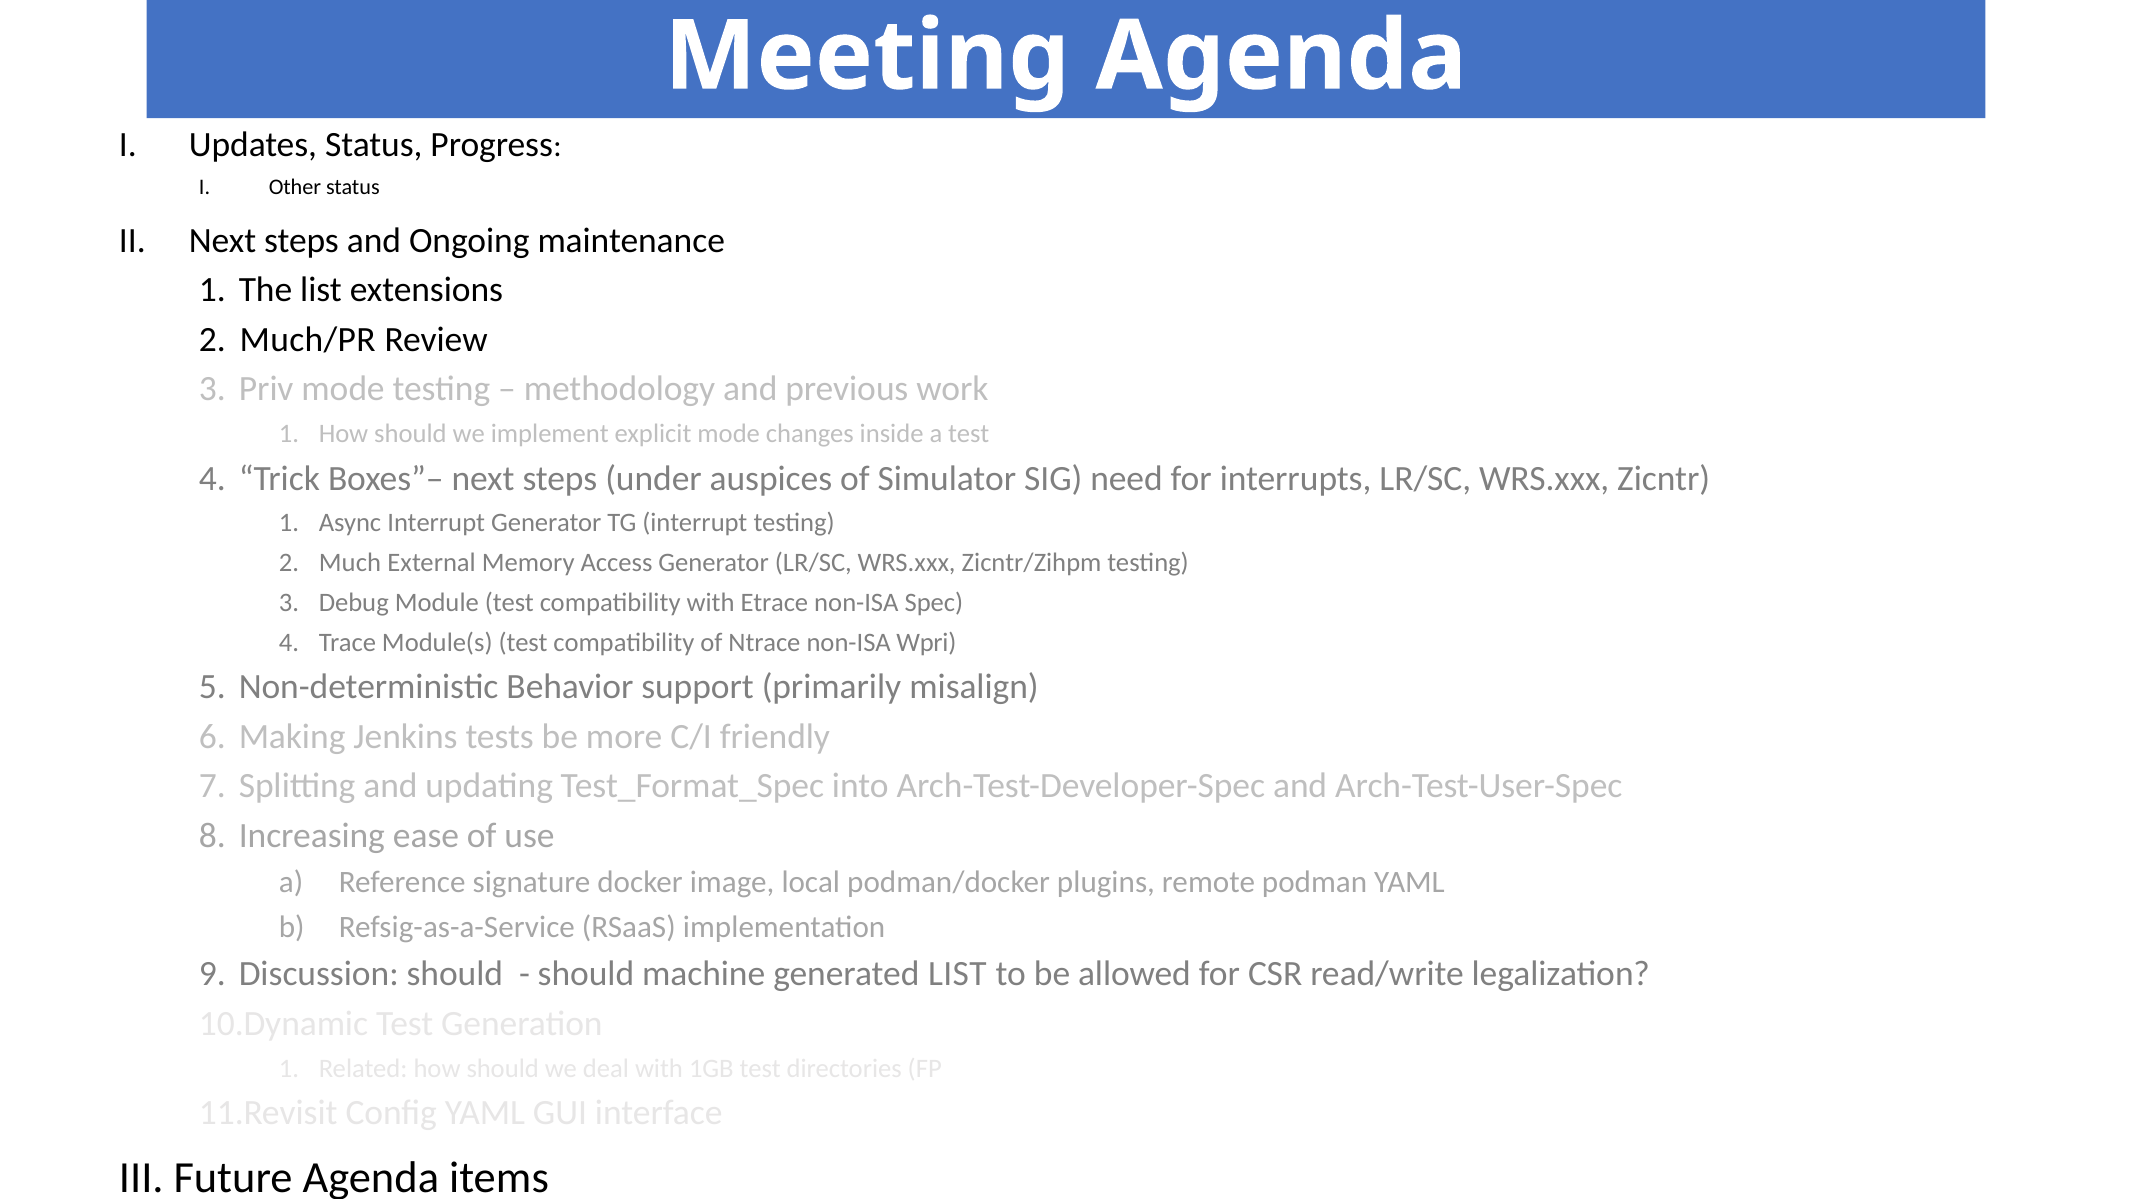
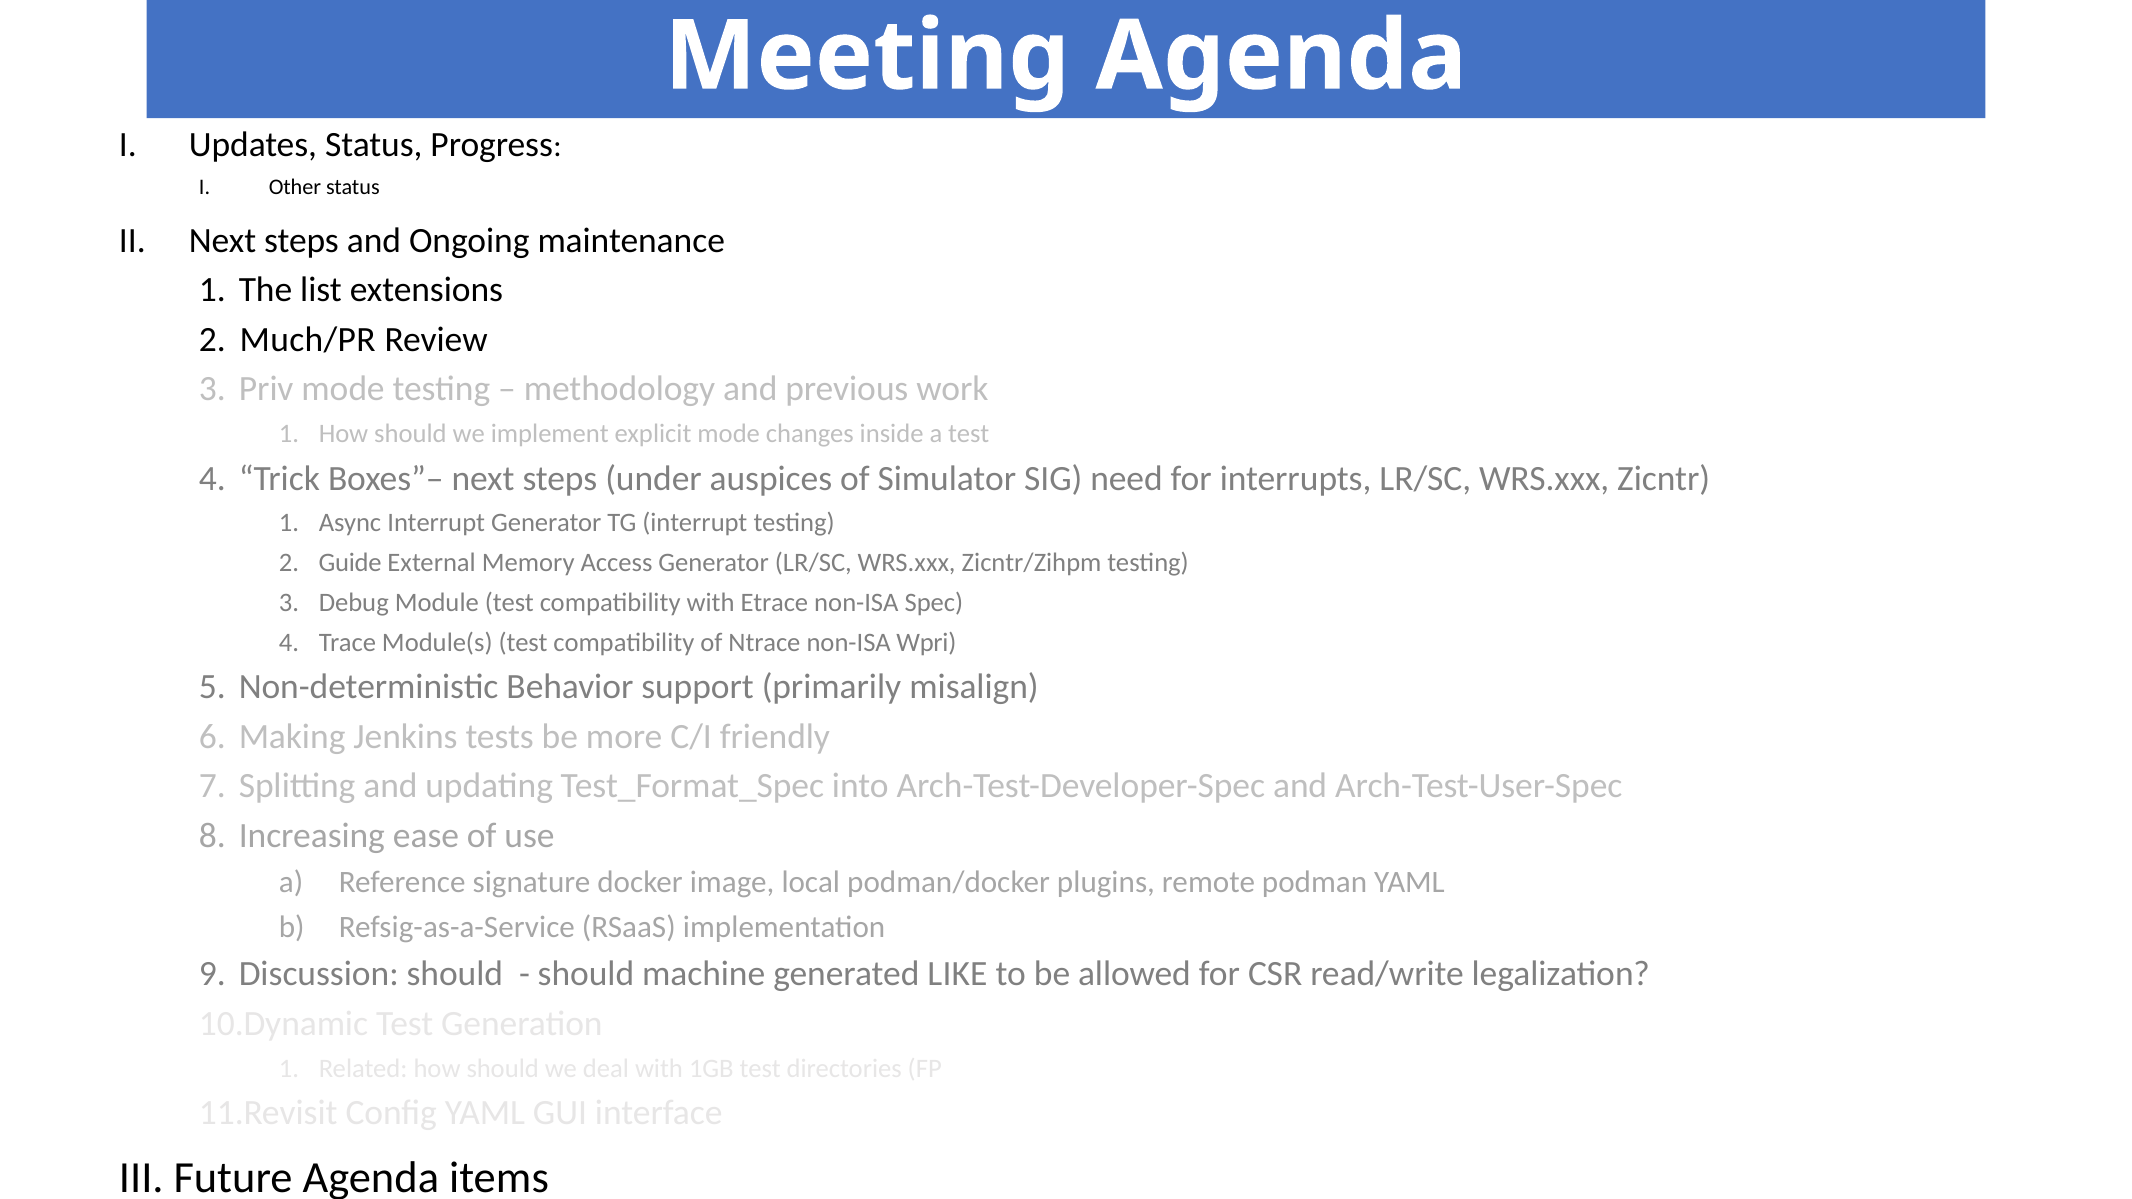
Much: Much -> Guide
generated LIST: LIST -> LIKE
